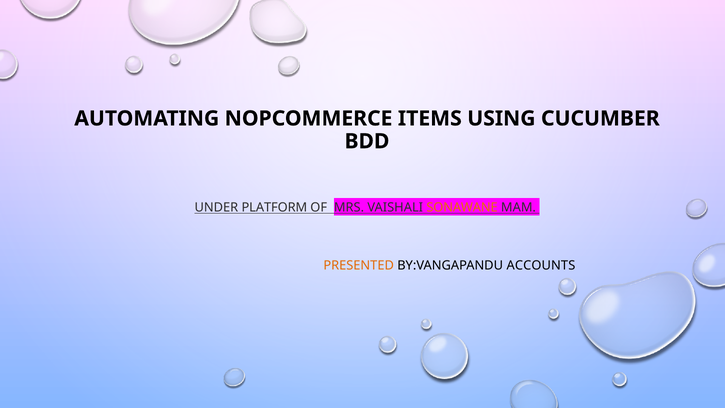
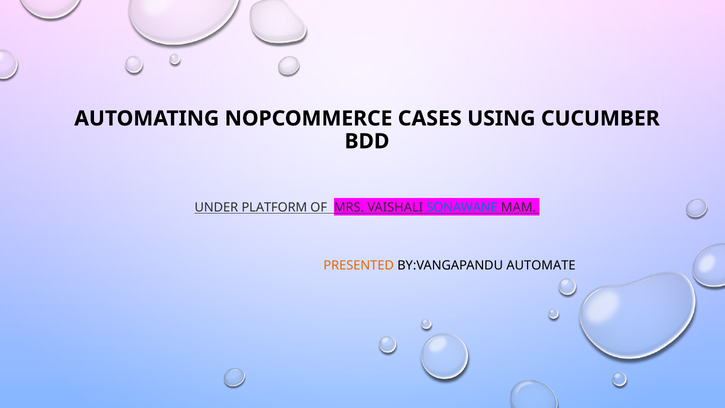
ITEMS: ITEMS -> CASES
SONAWANE colour: orange -> blue
ACCOUNTS: ACCOUNTS -> AUTOMATE
